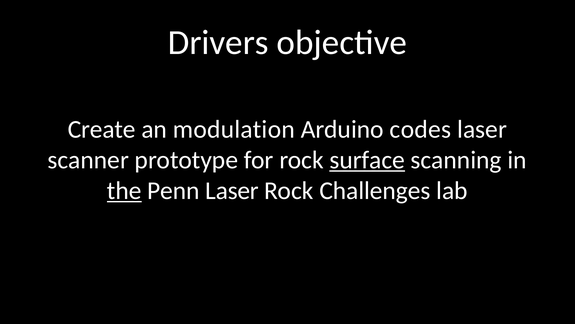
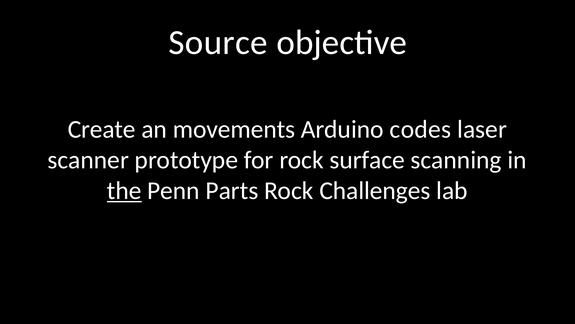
Drivers: Drivers -> Source
modulation: modulation -> movements
surface underline: present -> none
Penn Laser: Laser -> Parts
